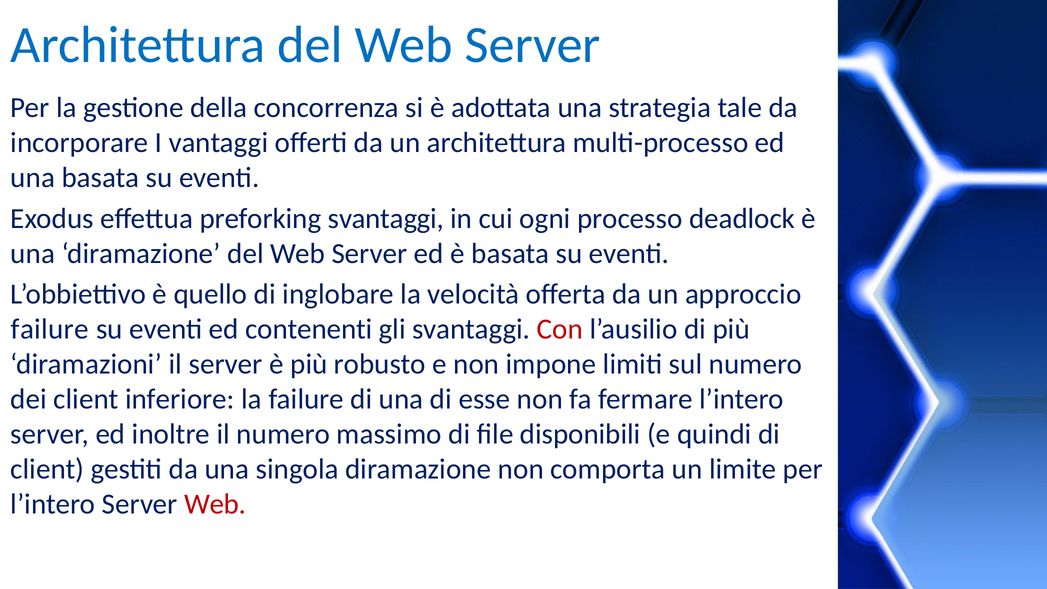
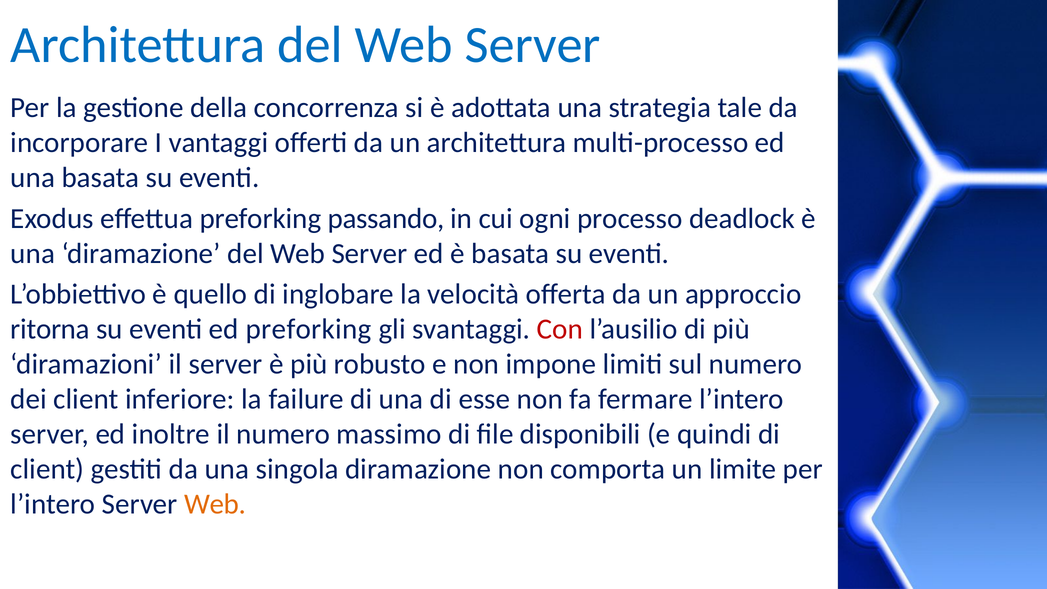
preforking svantaggi: svantaggi -> passando
failure at (50, 329): failure -> ritorna
ed contenenti: contenenti -> preforking
Web at (215, 504) colour: red -> orange
